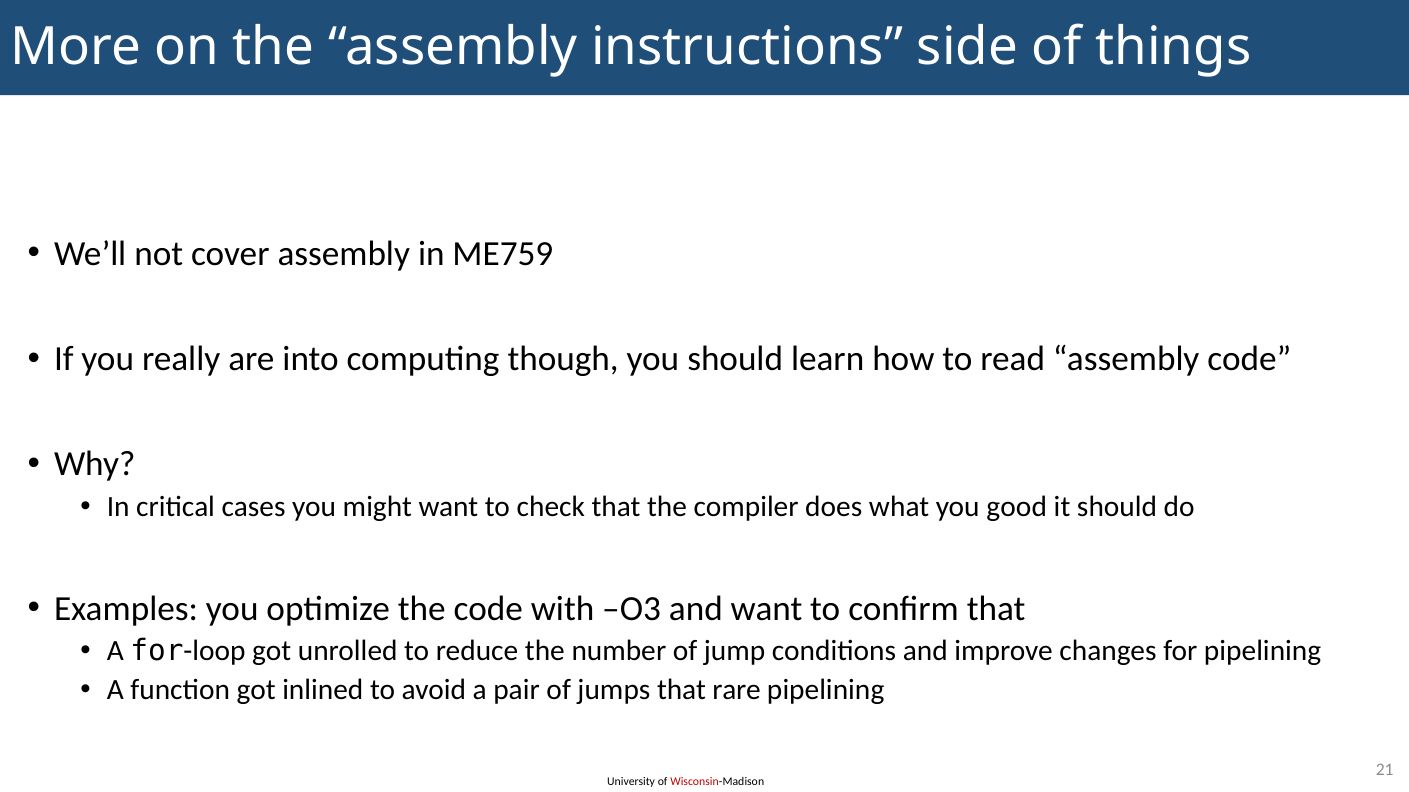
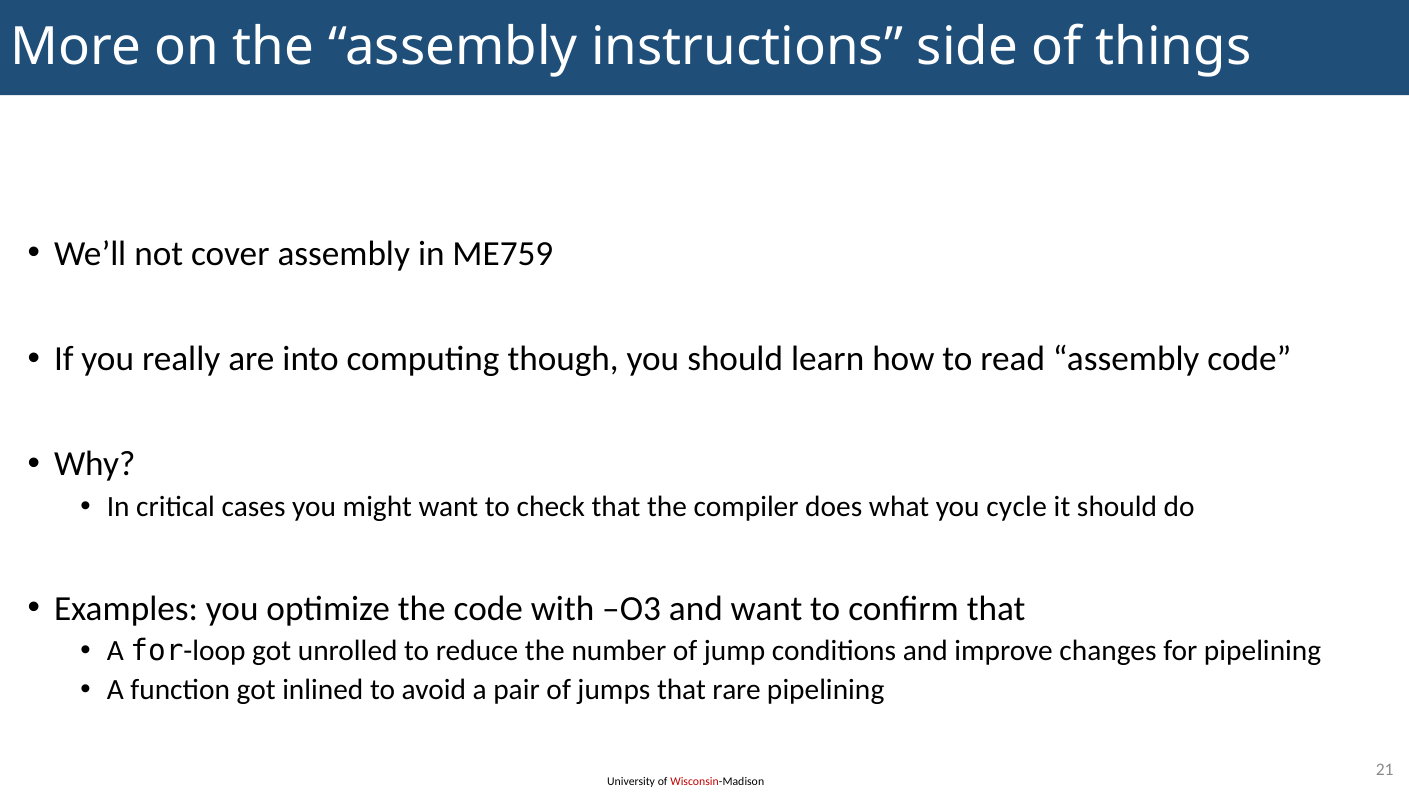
good: good -> cycle
